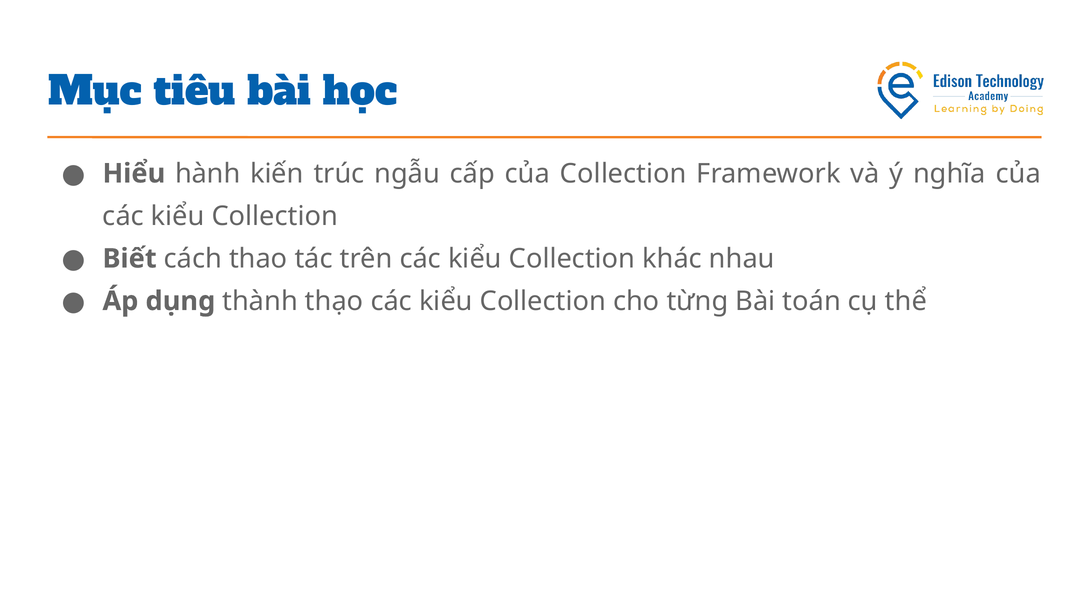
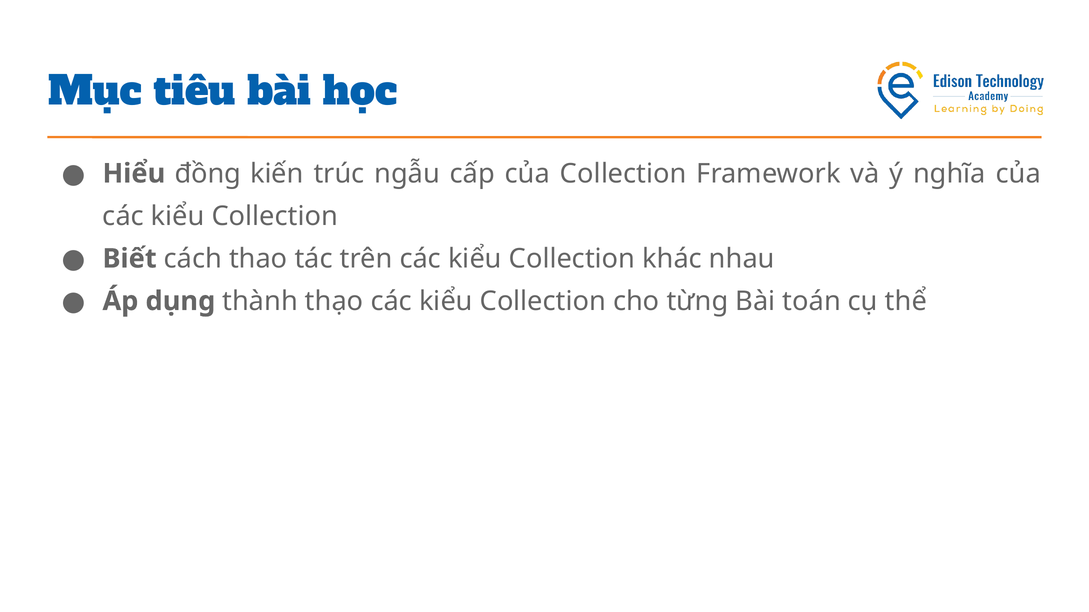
hành: hành -> đồng
